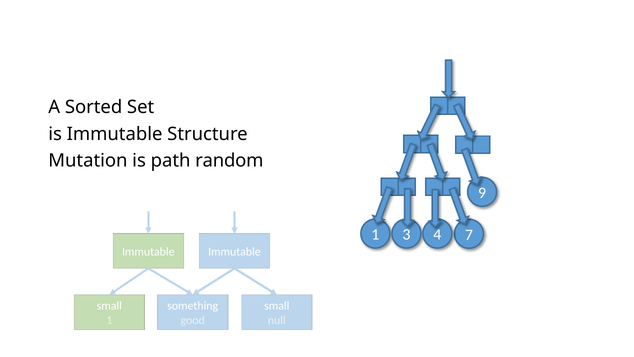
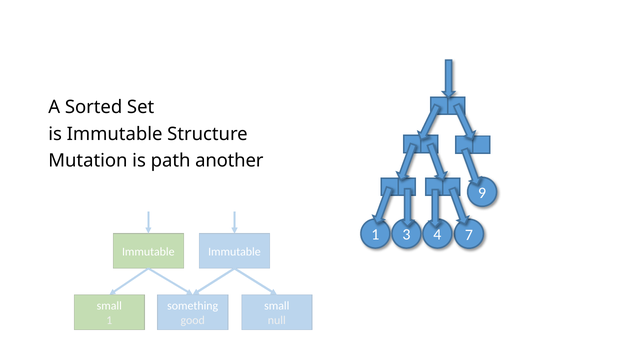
random: random -> another
